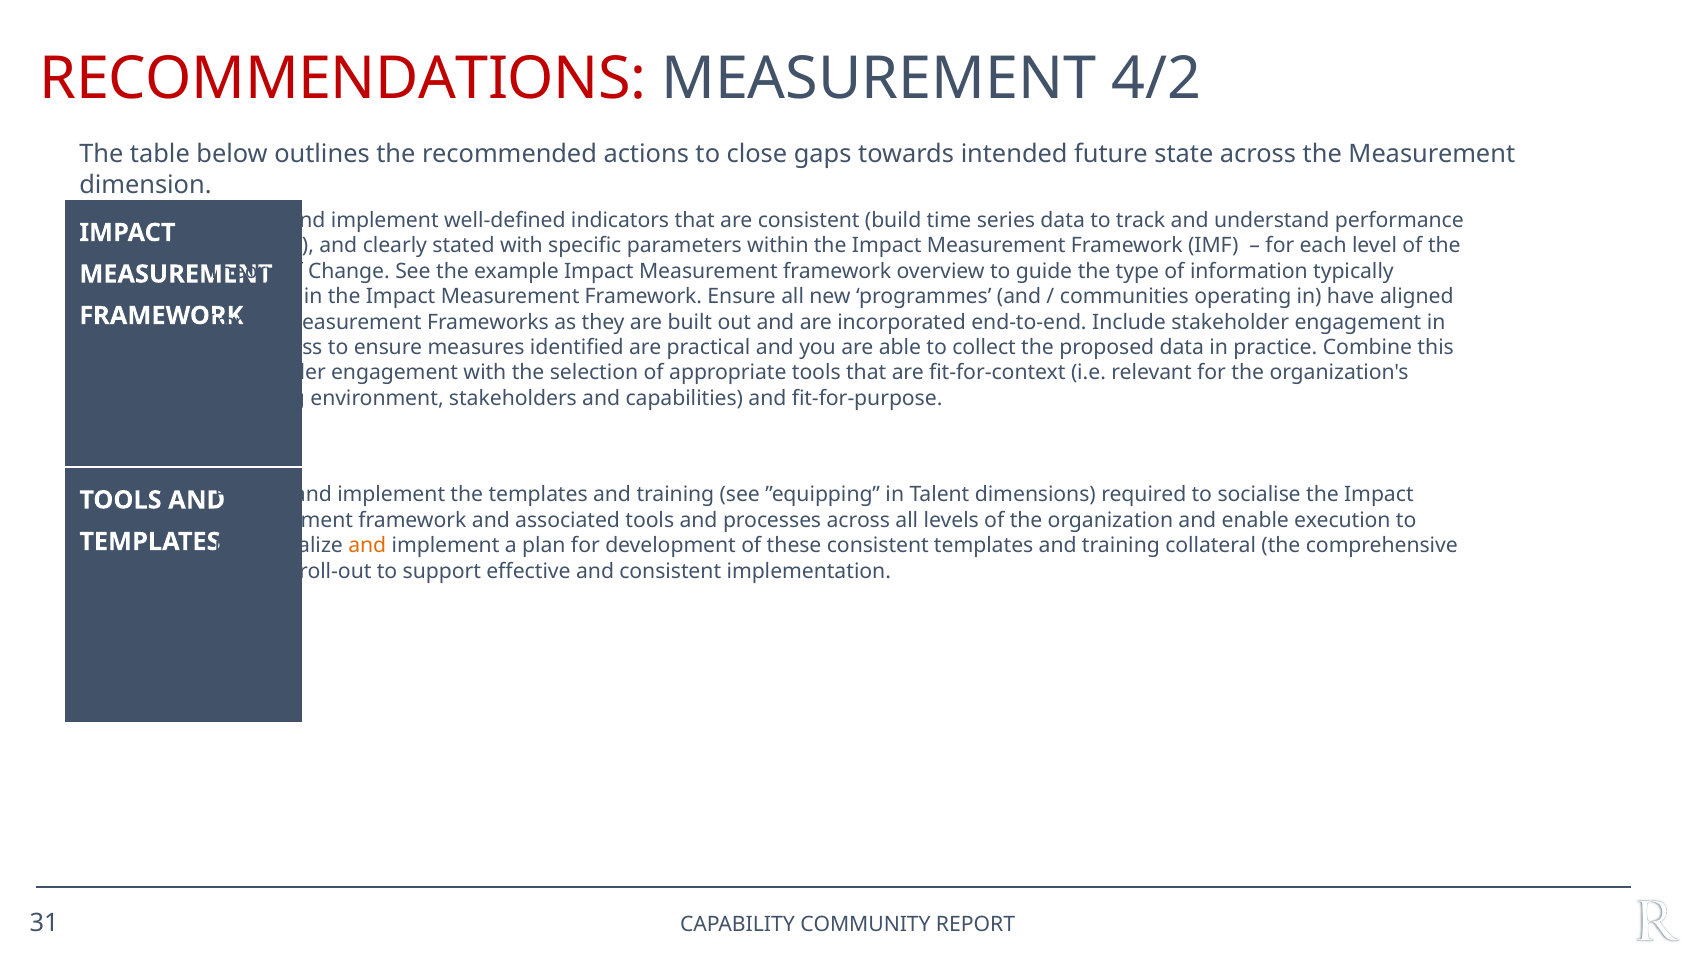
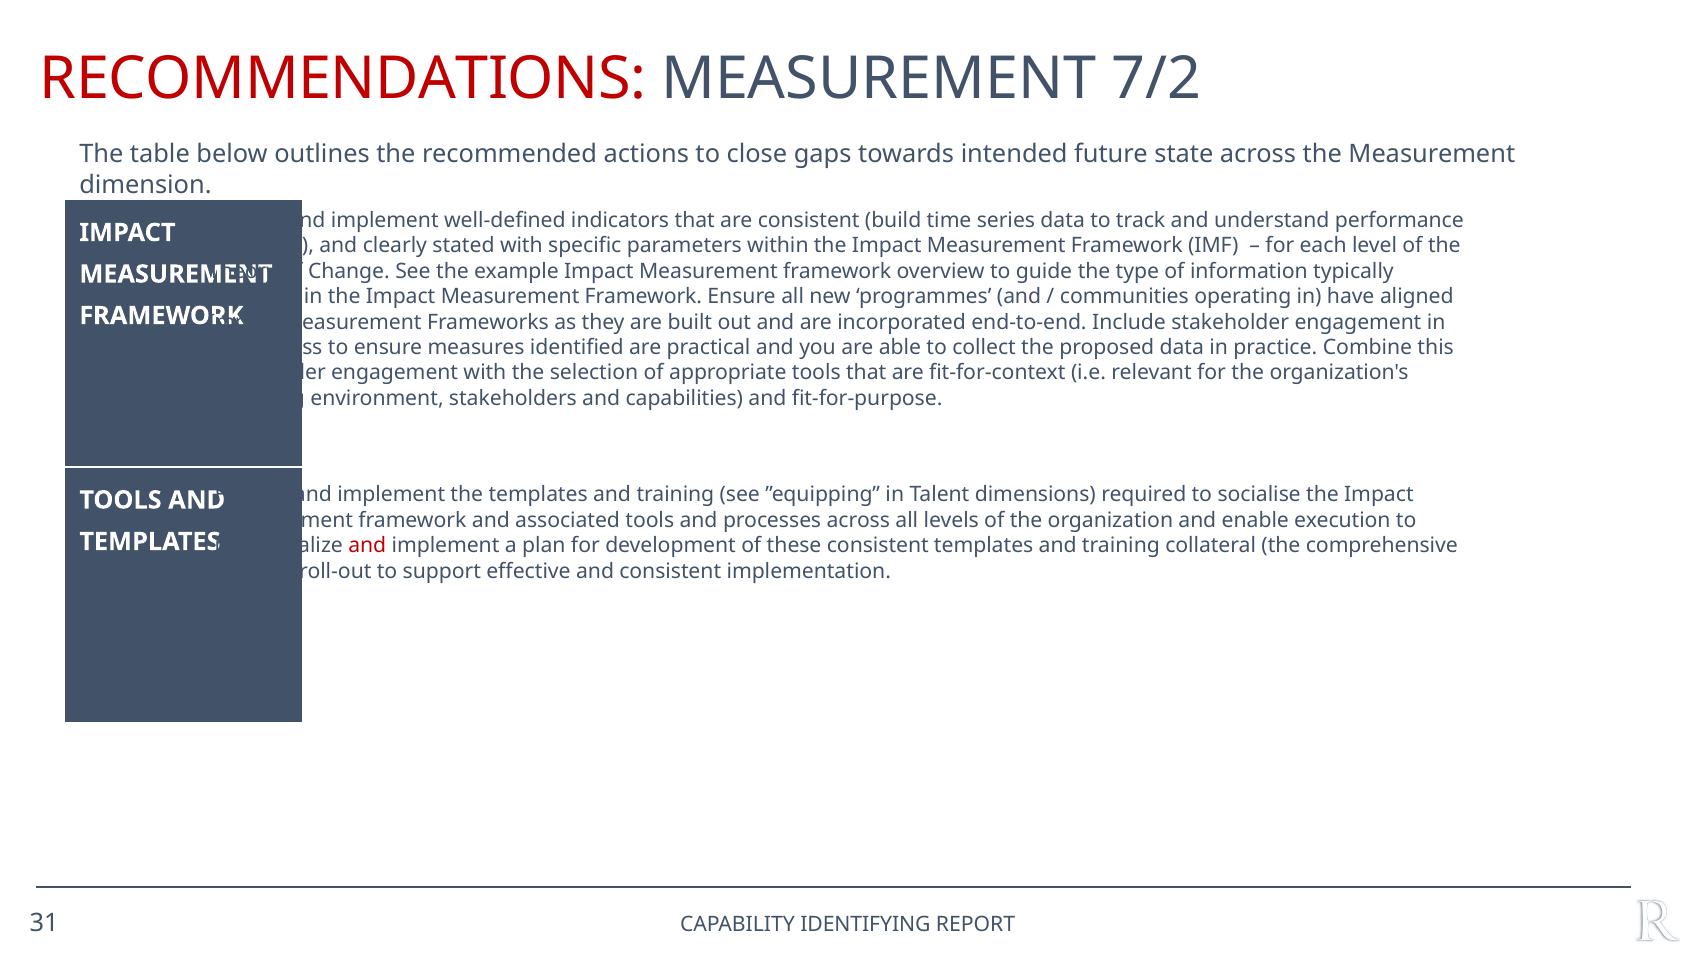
4/2: 4/2 -> 7/2
and at (367, 545) colour: orange -> red
COMMUNITY: COMMUNITY -> IDENTIFYING
